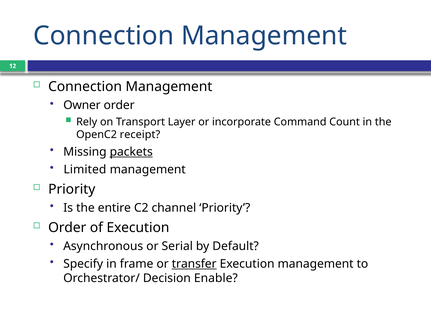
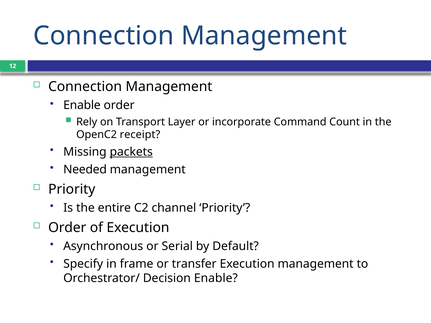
Owner at (82, 105): Owner -> Enable
Limited: Limited -> Needed
transfer underline: present -> none
